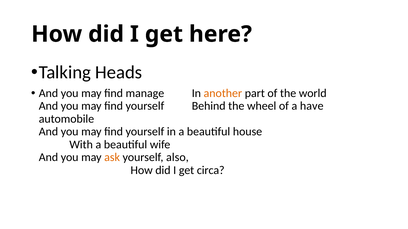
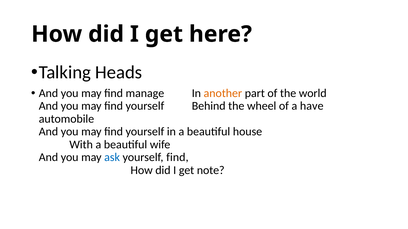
ask colour: orange -> blue
yourself also: also -> find
circa: circa -> note
